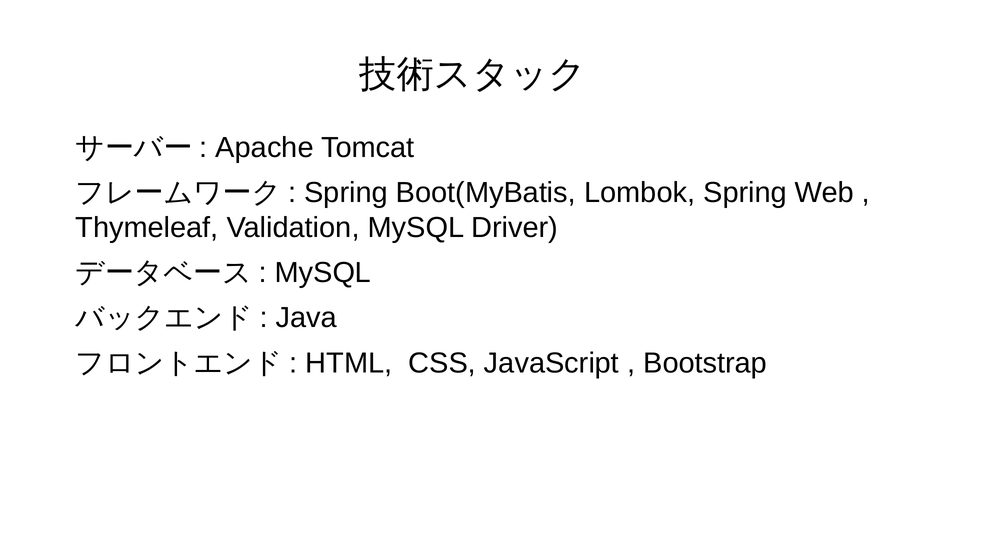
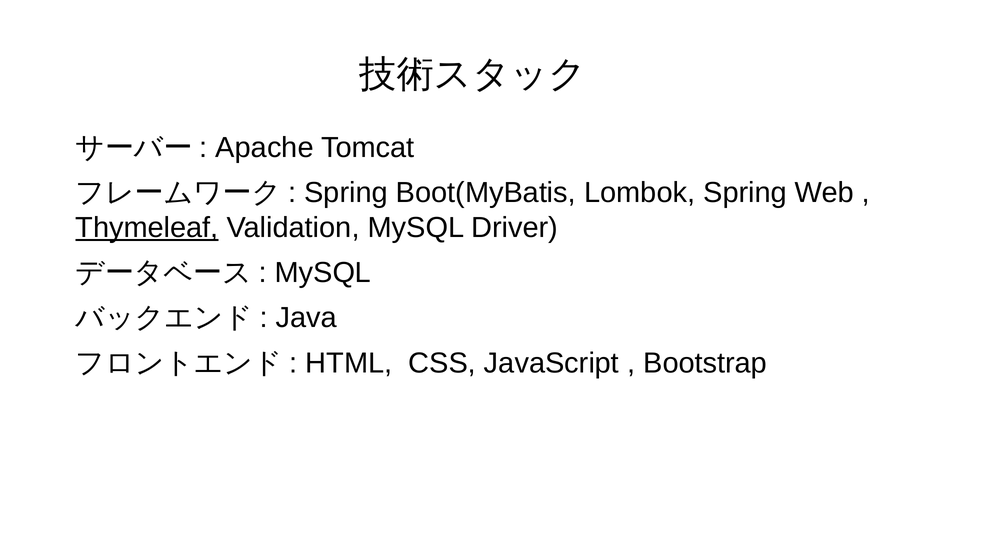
Thymeleaf underline: none -> present
